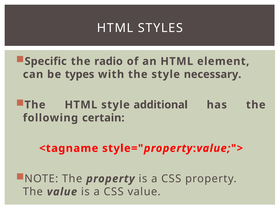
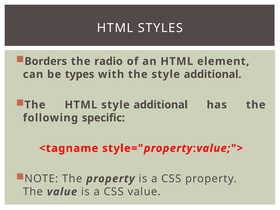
Specific: Specific -> Borders
the style necessary: necessary -> additional
certain: certain -> specific
